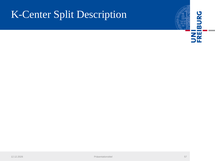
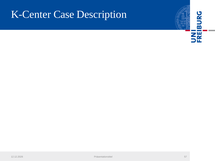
Split: Split -> Case
